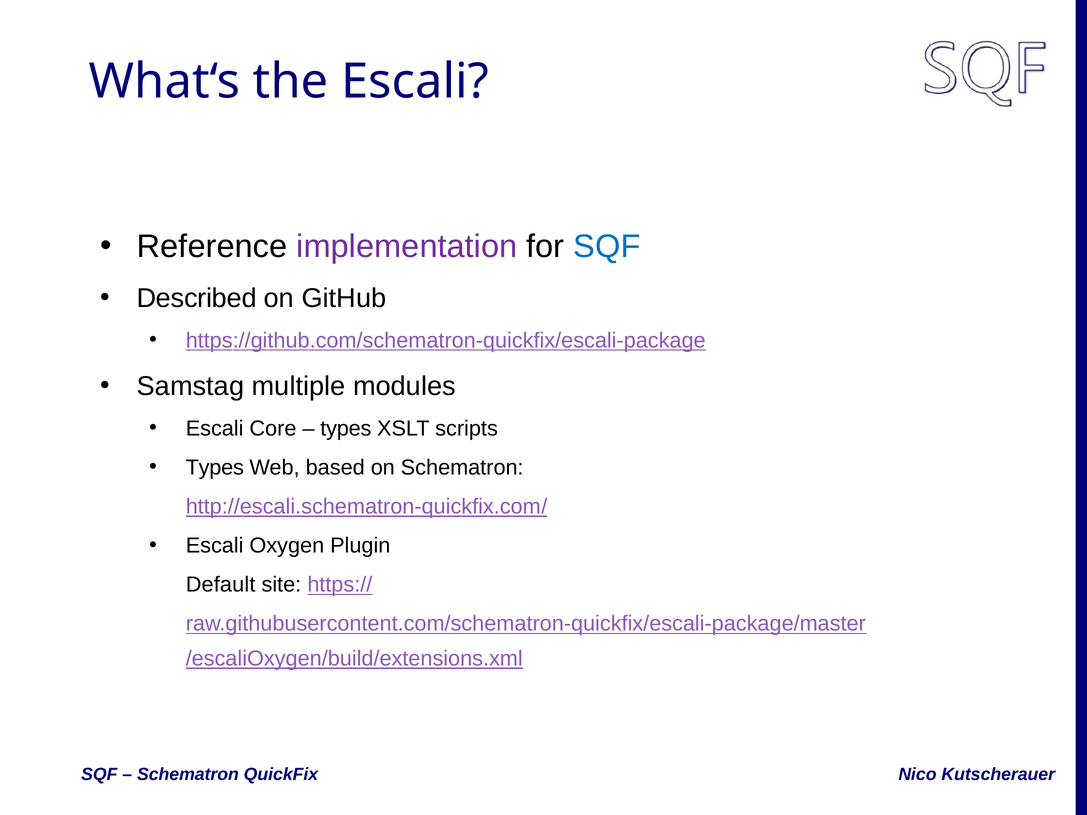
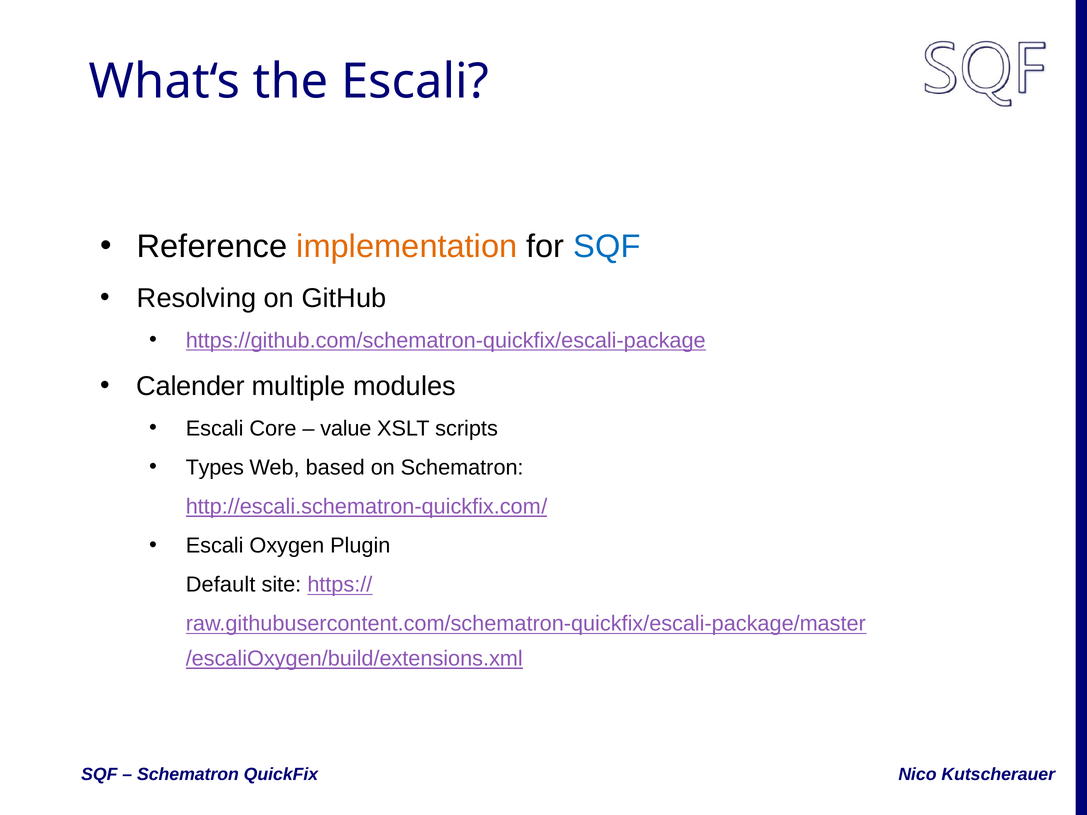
implementation colour: purple -> orange
Described: Described -> Resolving
Samstag: Samstag -> Calender
types at (346, 429): types -> value
